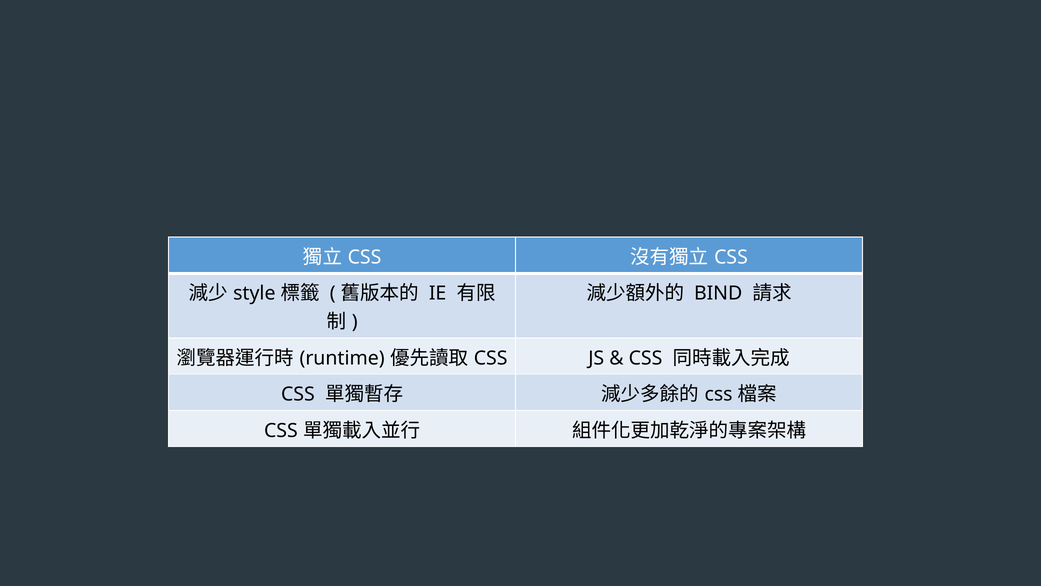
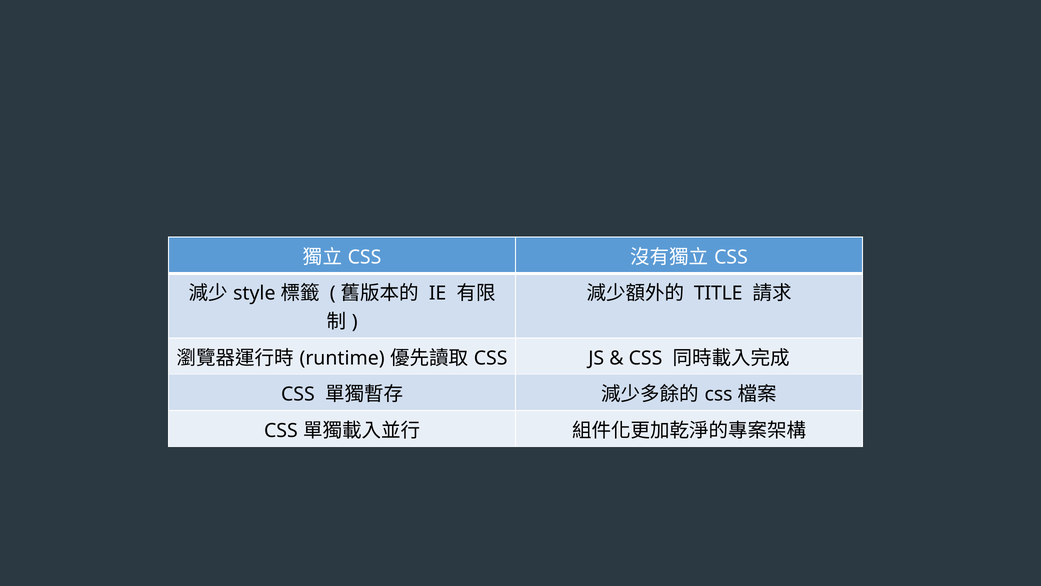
BIND: BIND -> TITLE
